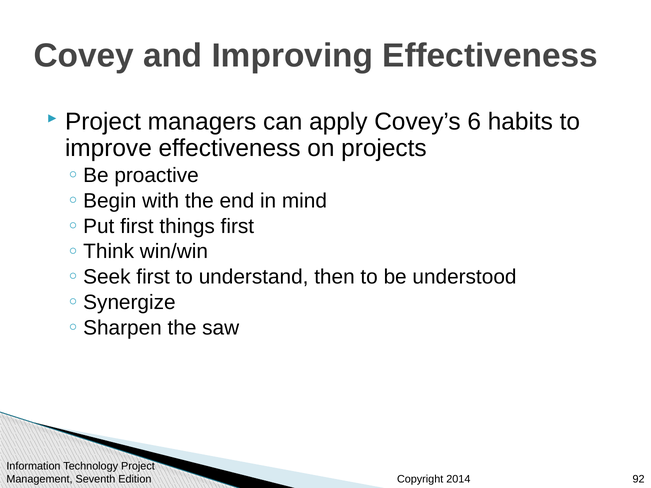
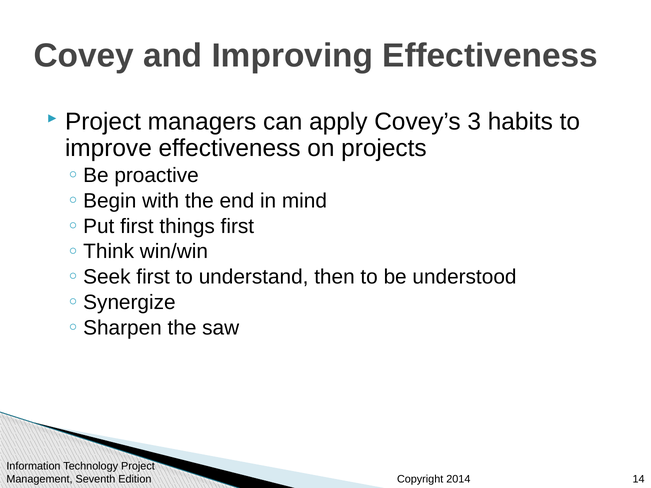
6: 6 -> 3
92: 92 -> 14
